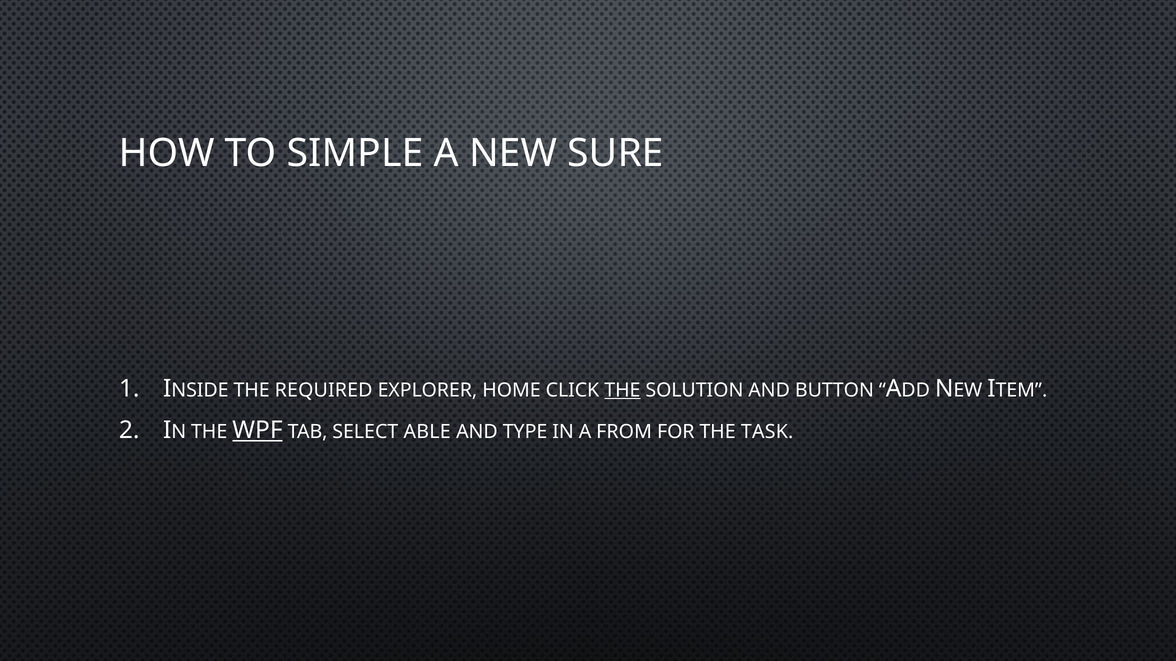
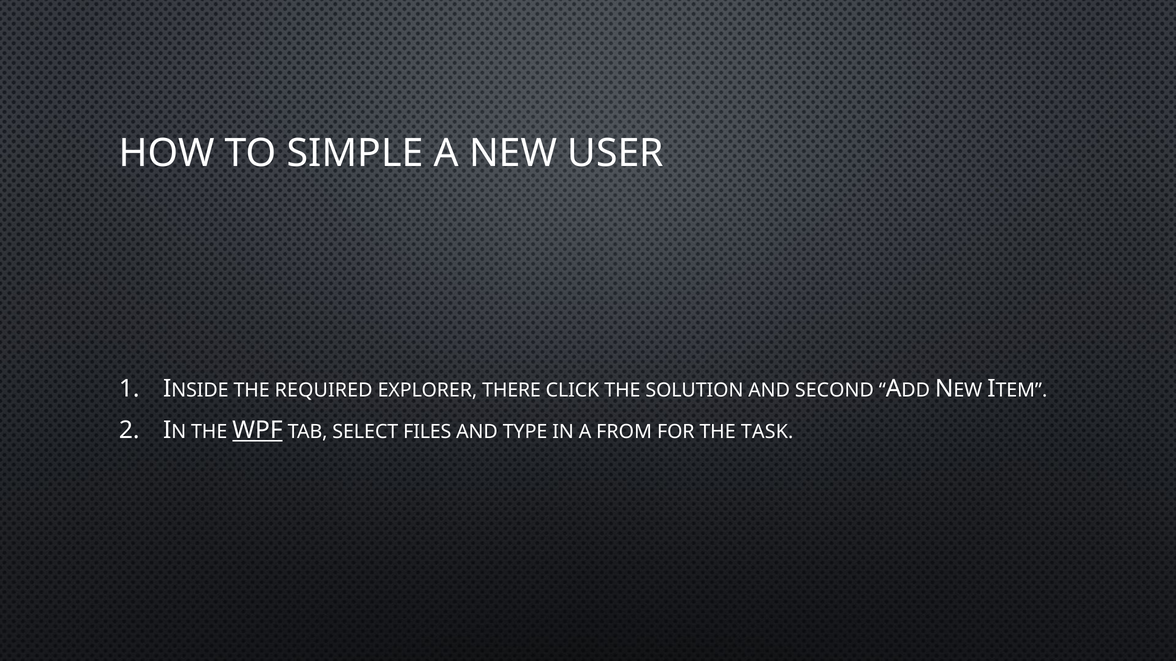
SURE: SURE -> USER
HOME: HOME -> THERE
THE at (622, 390) underline: present -> none
BUTTON: BUTTON -> SECOND
ABLE: ABLE -> FILES
